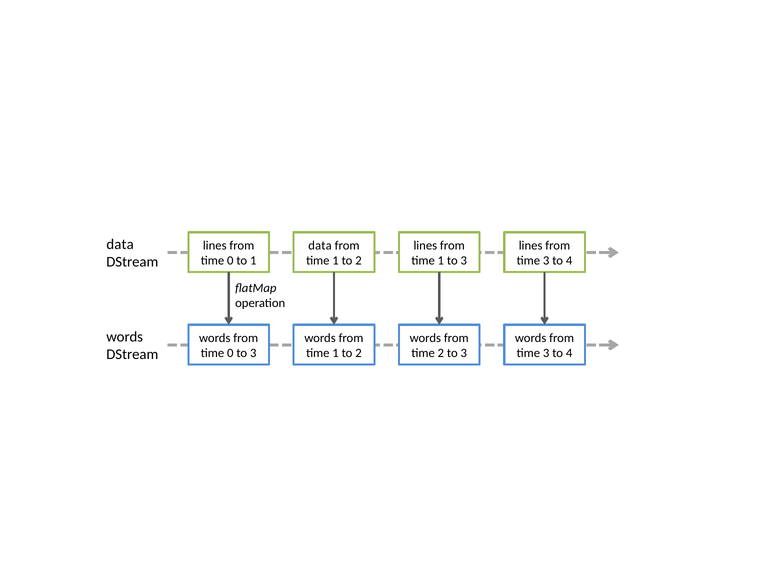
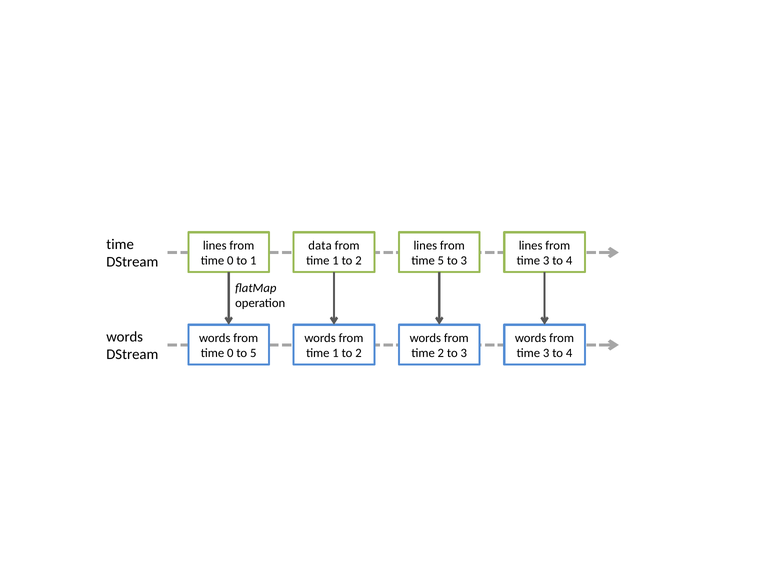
data at (120, 244): data -> time
1 at (441, 261): 1 -> 5
0 to 3: 3 -> 5
